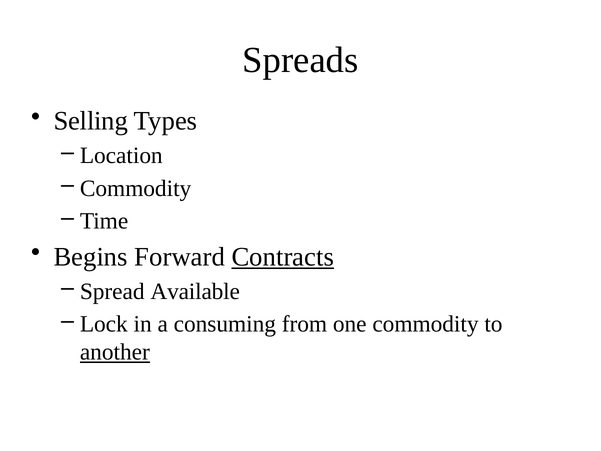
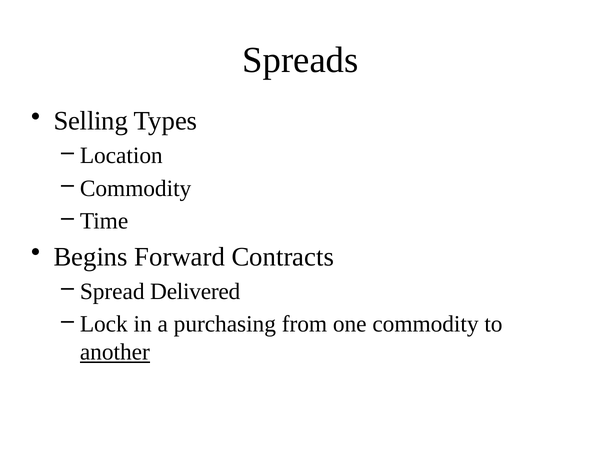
Contracts underline: present -> none
Available: Available -> Delivered
consuming: consuming -> purchasing
